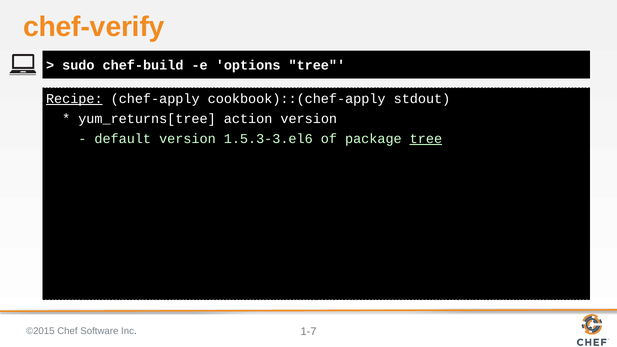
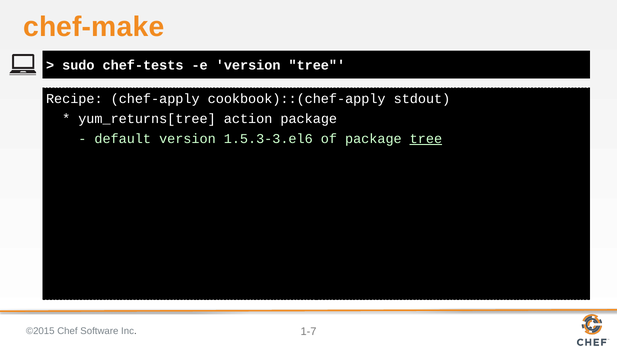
chef-verify: chef-verify -> chef-make
chef-build: chef-build -> chef-tests
e options: options -> version
Recipe underline: present -> none
action version: version -> package
